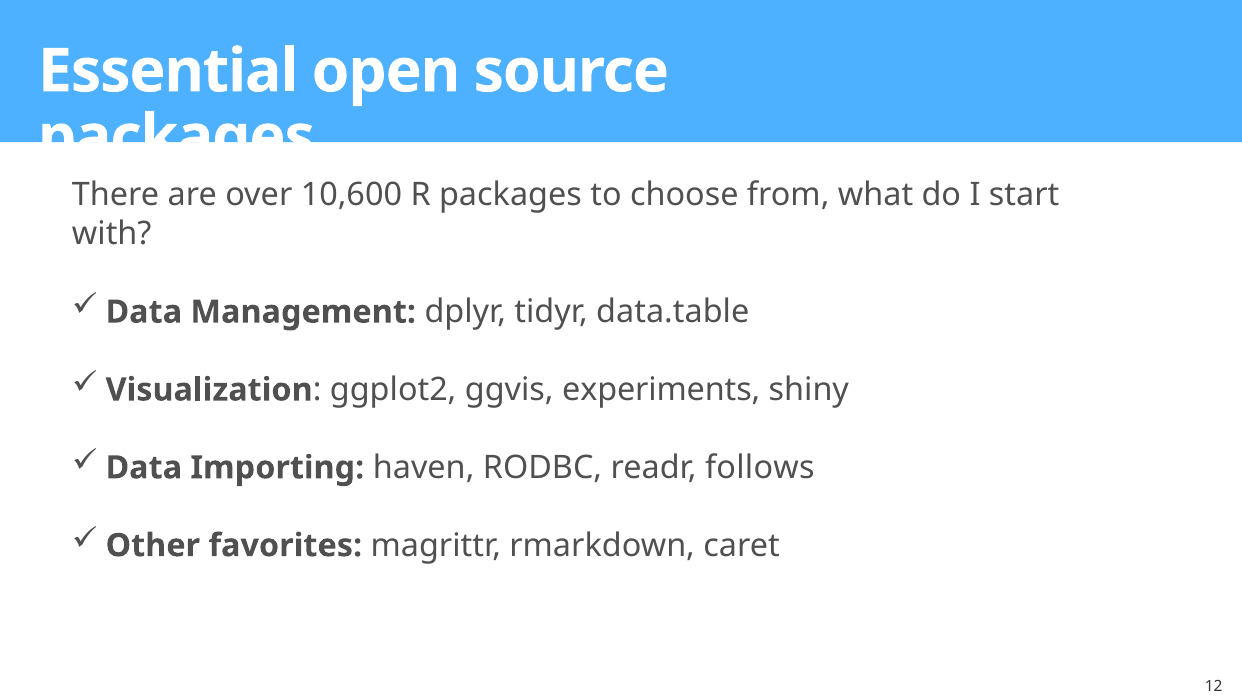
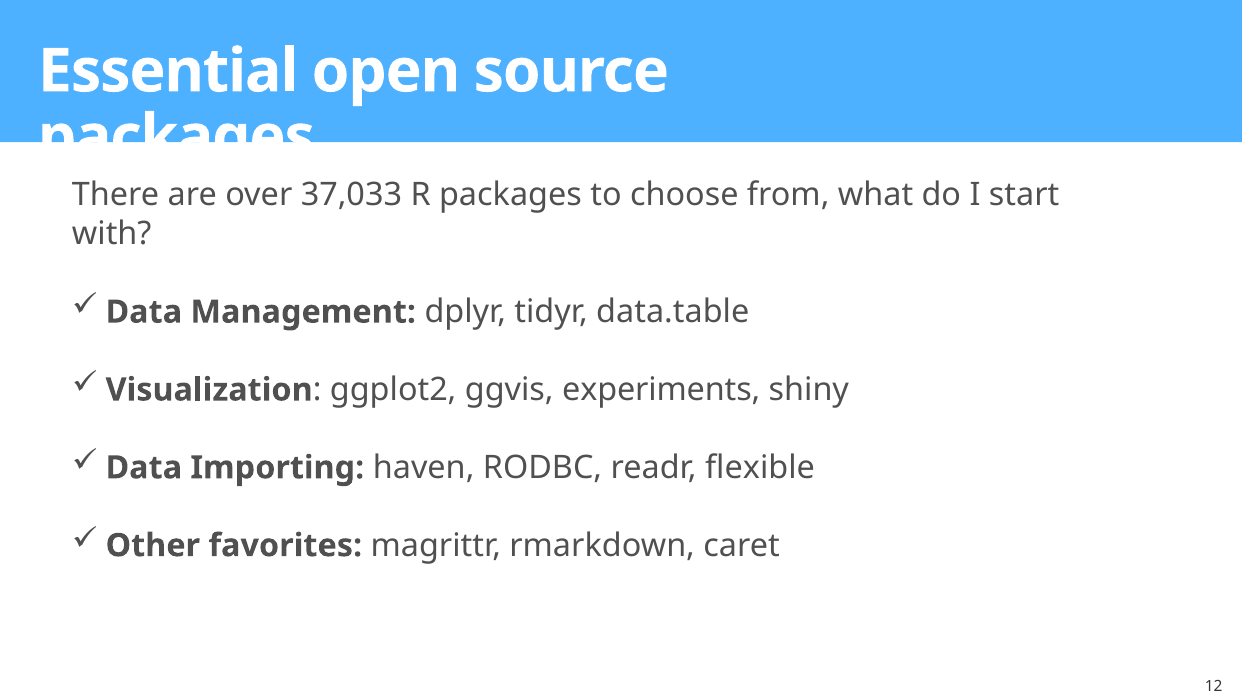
10,600: 10,600 -> 37,033
follows: follows -> flexible
